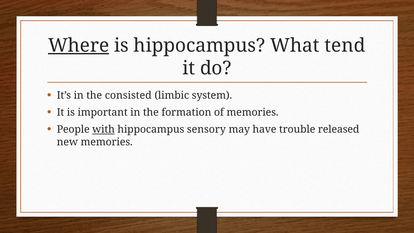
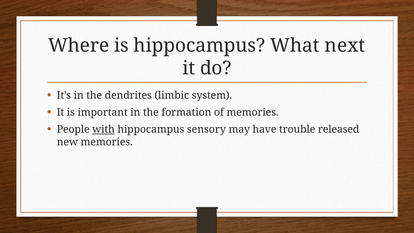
Where underline: present -> none
tend: tend -> next
consisted: consisted -> dendrites
